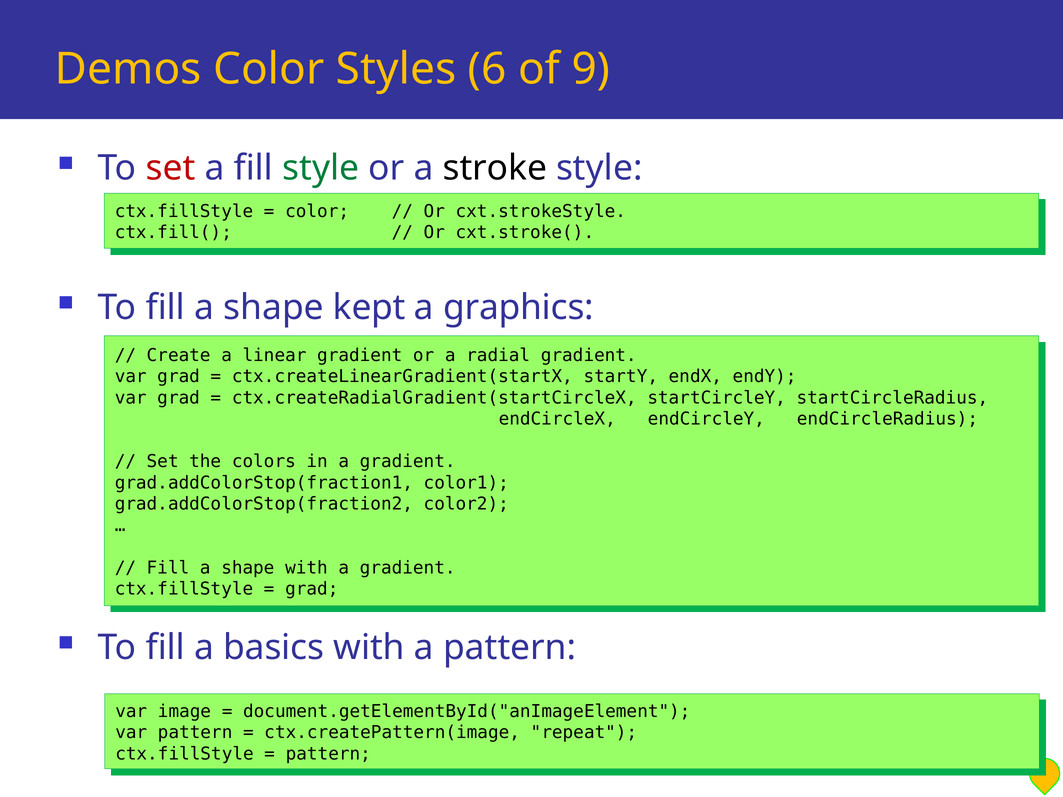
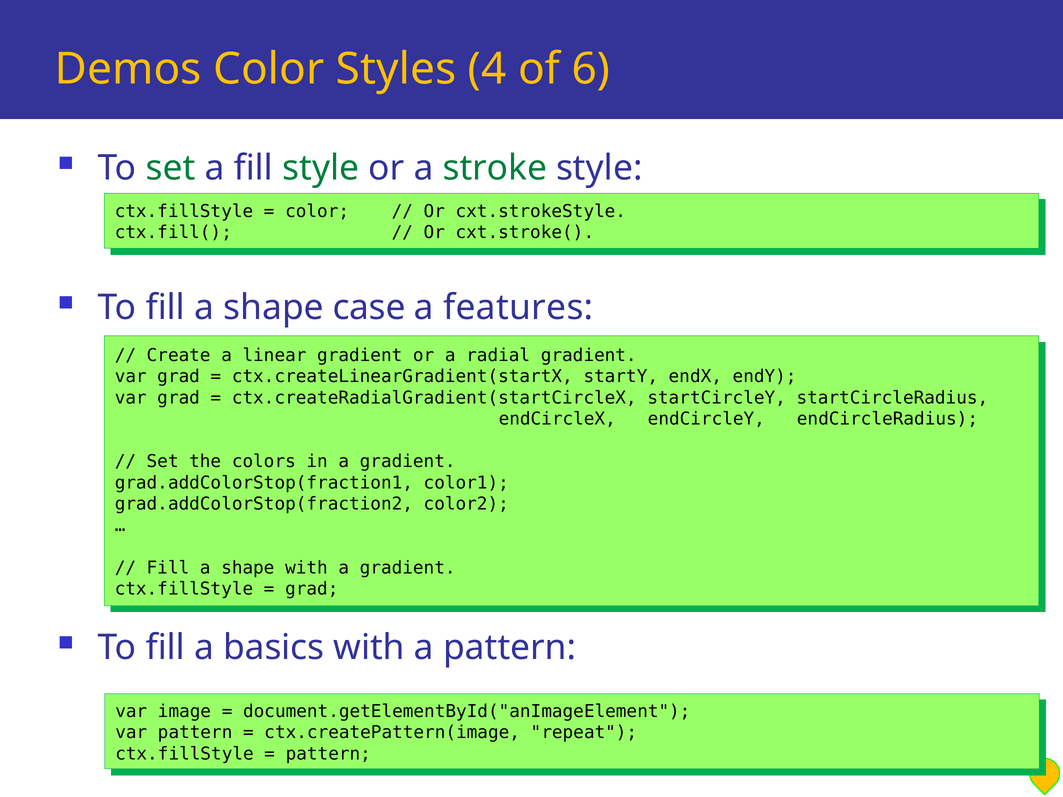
6: 6 -> 4
9: 9 -> 6
set at (170, 168) colour: red -> green
stroke colour: black -> green
kept: kept -> case
graphics: graphics -> features
